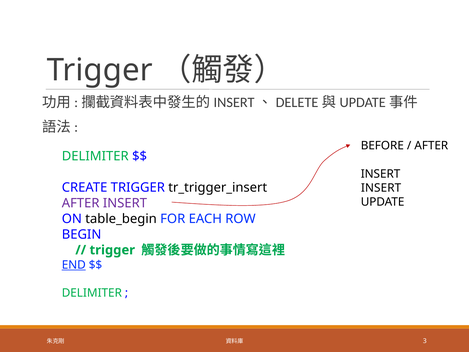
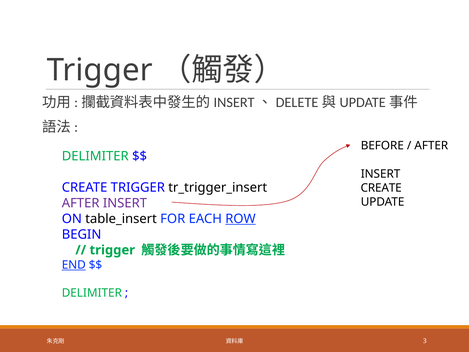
INSERT at (381, 188): INSERT -> CREATE
table_begin: table_begin -> table_insert
ROW underline: none -> present
